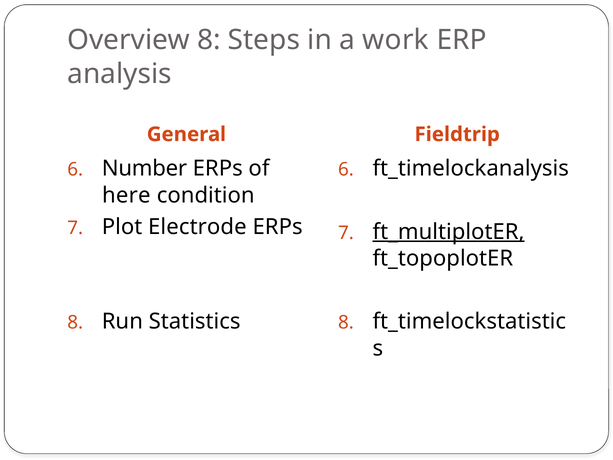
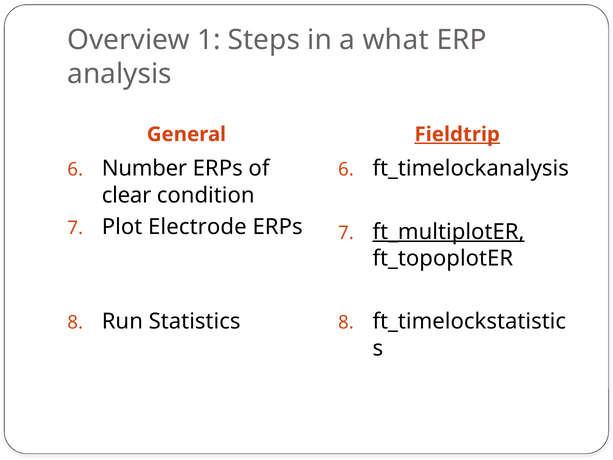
Overview 8: 8 -> 1
work: work -> what
Fieldtrip underline: none -> present
here: here -> clear
